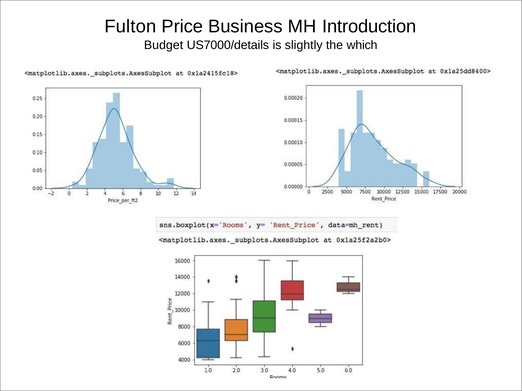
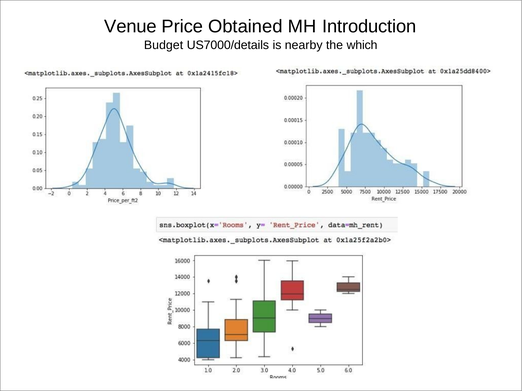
Fulton: Fulton -> Venue
Business: Business -> Obtained
slightly: slightly -> nearby
